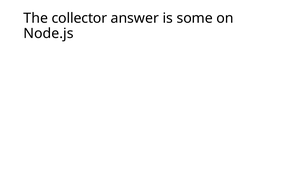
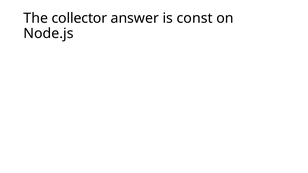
some: some -> const
